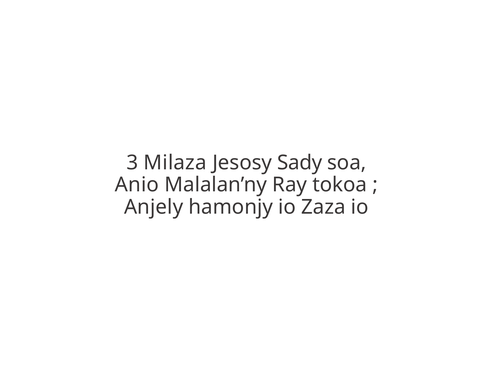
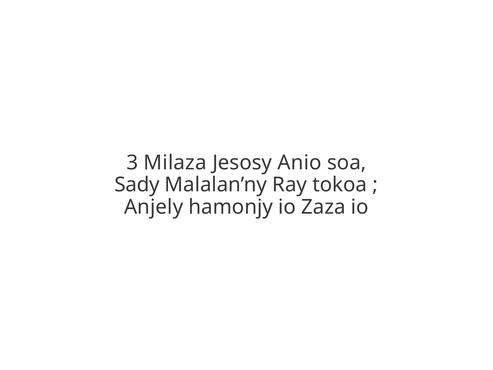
Sady: Sady -> Anio
Anio: Anio -> Sady
